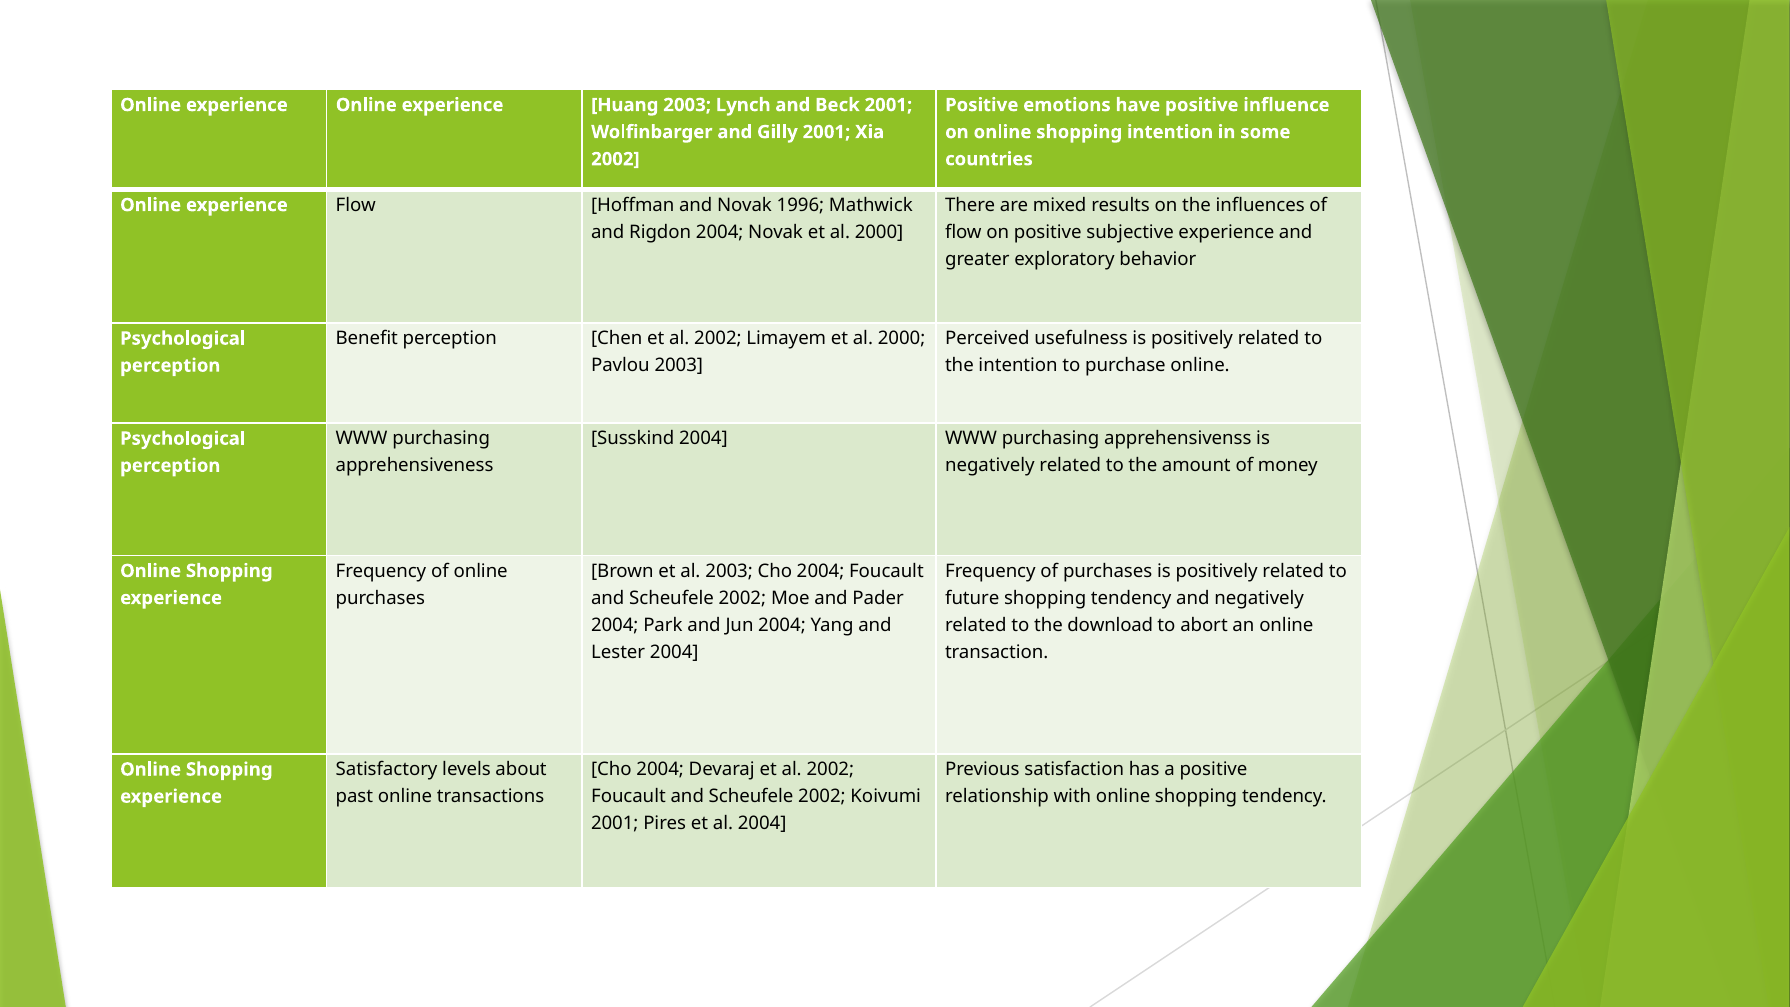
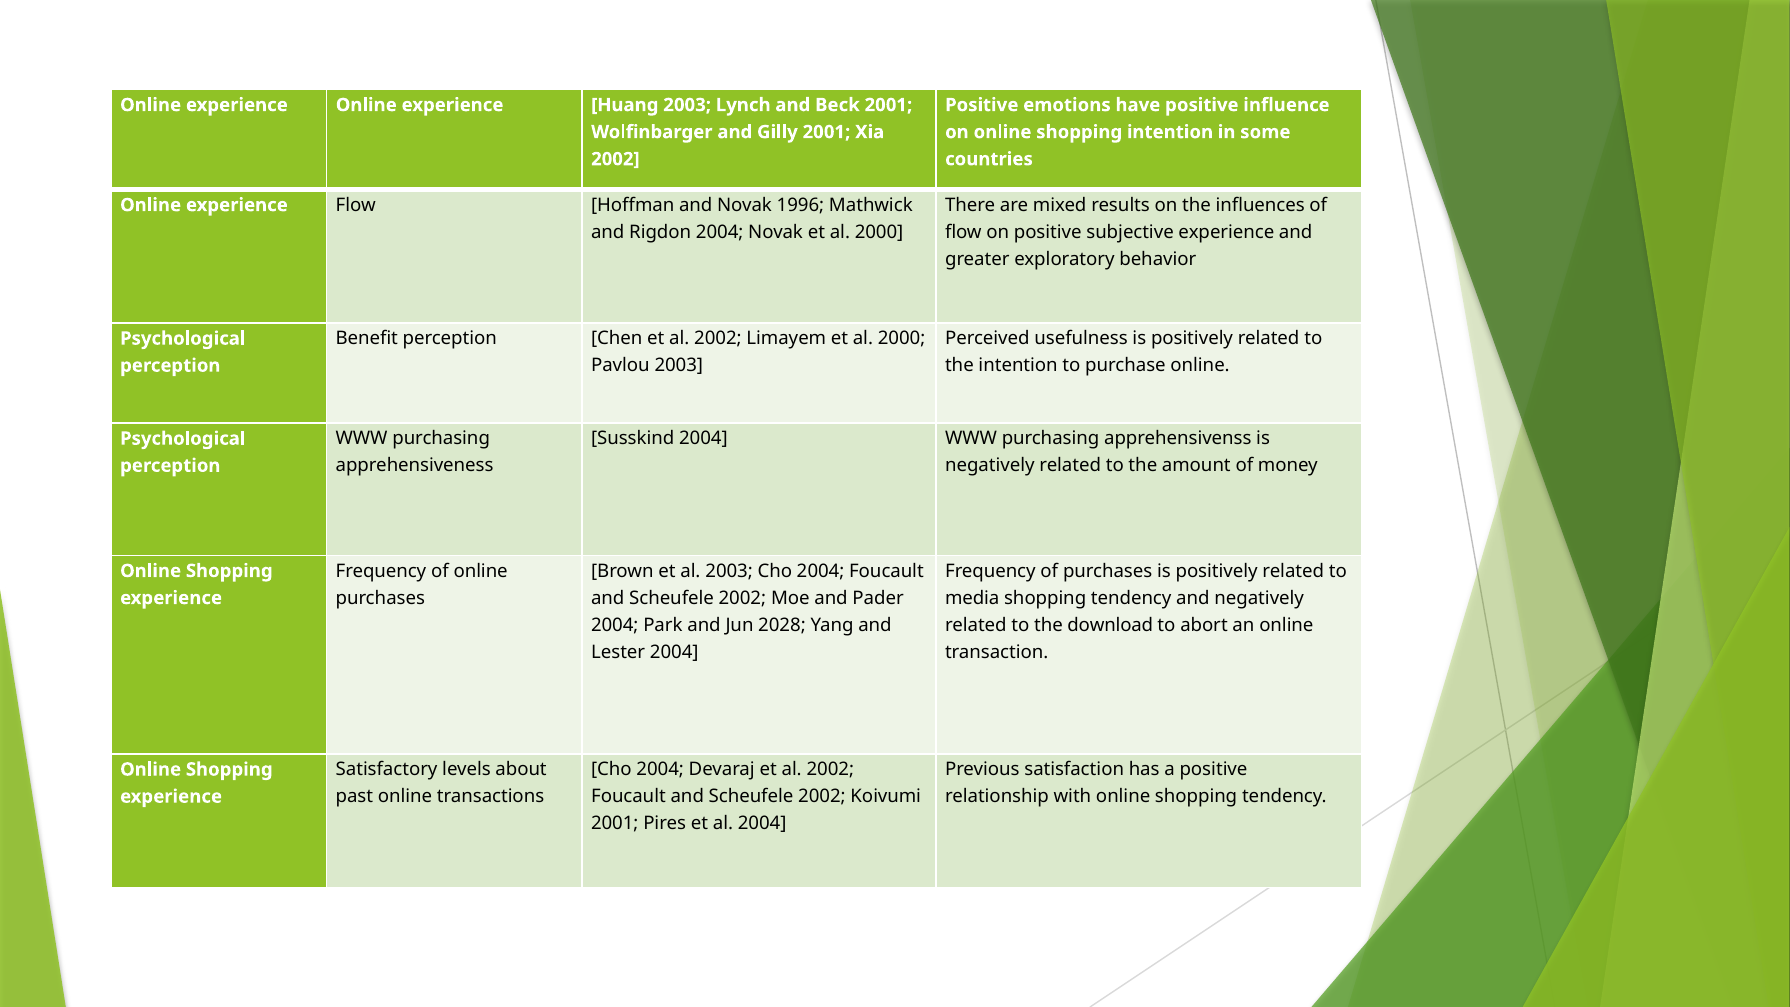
future: future -> media
Jun 2004: 2004 -> 2028
